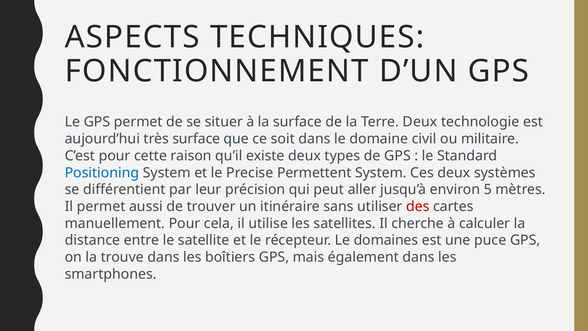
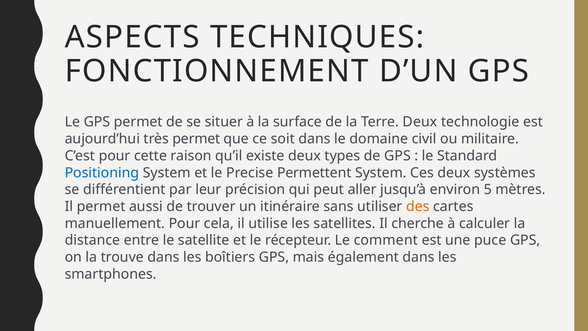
très surface: surface -> permet
des colour: red -> orange
domaines: domaines -> comment
